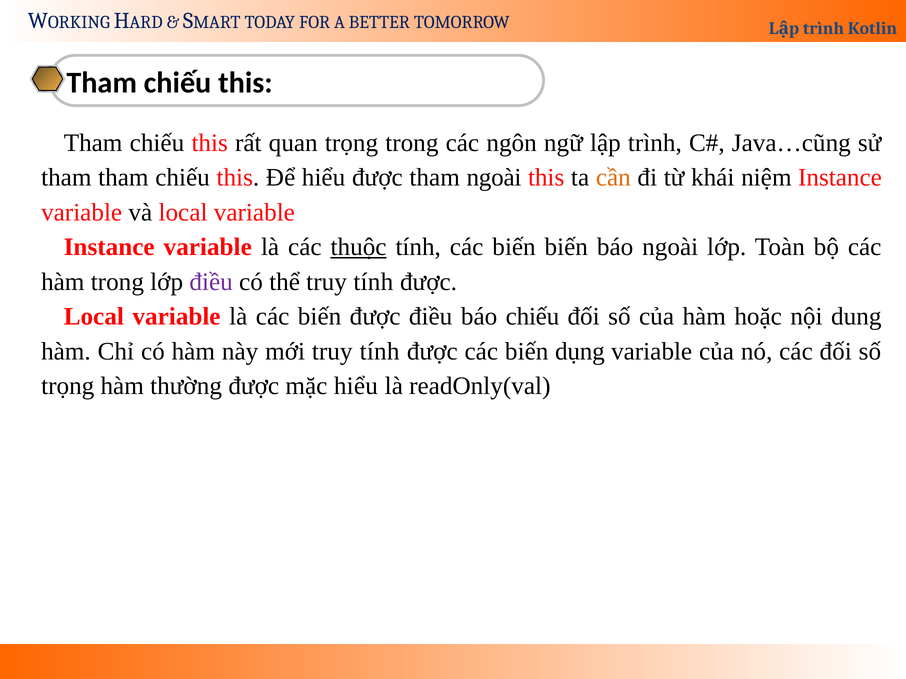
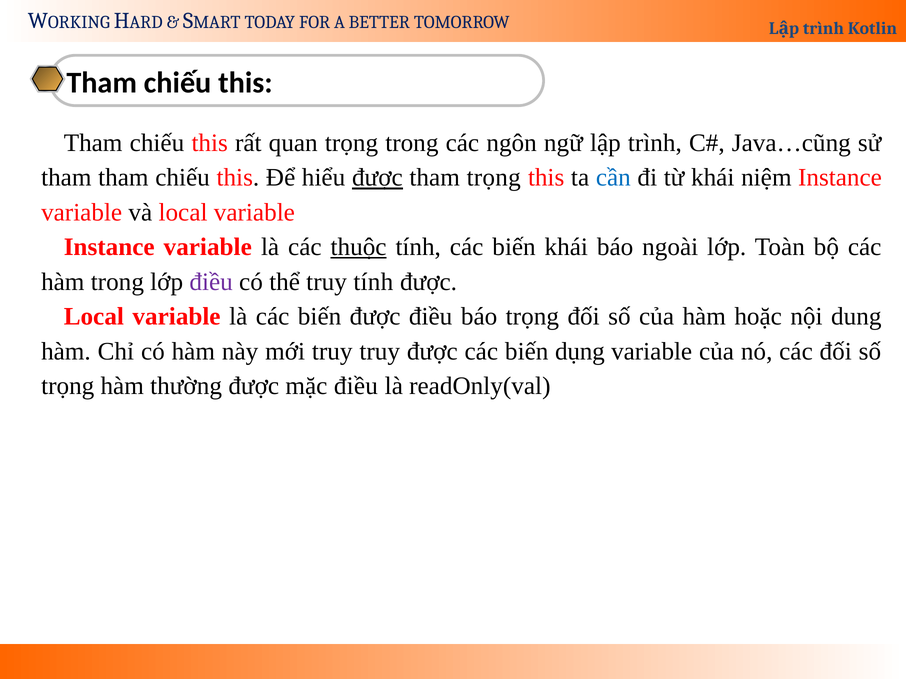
được at (377, 178) underline: none -> present
tham ngoài: ngoài -> trọng
cần colour: orange -> blue
biến biến: biến -> khái
báo chiếu: chiếu -> trọng
mới truy tính: tính -> truy
mặc hiểu: hiểu -> điều
